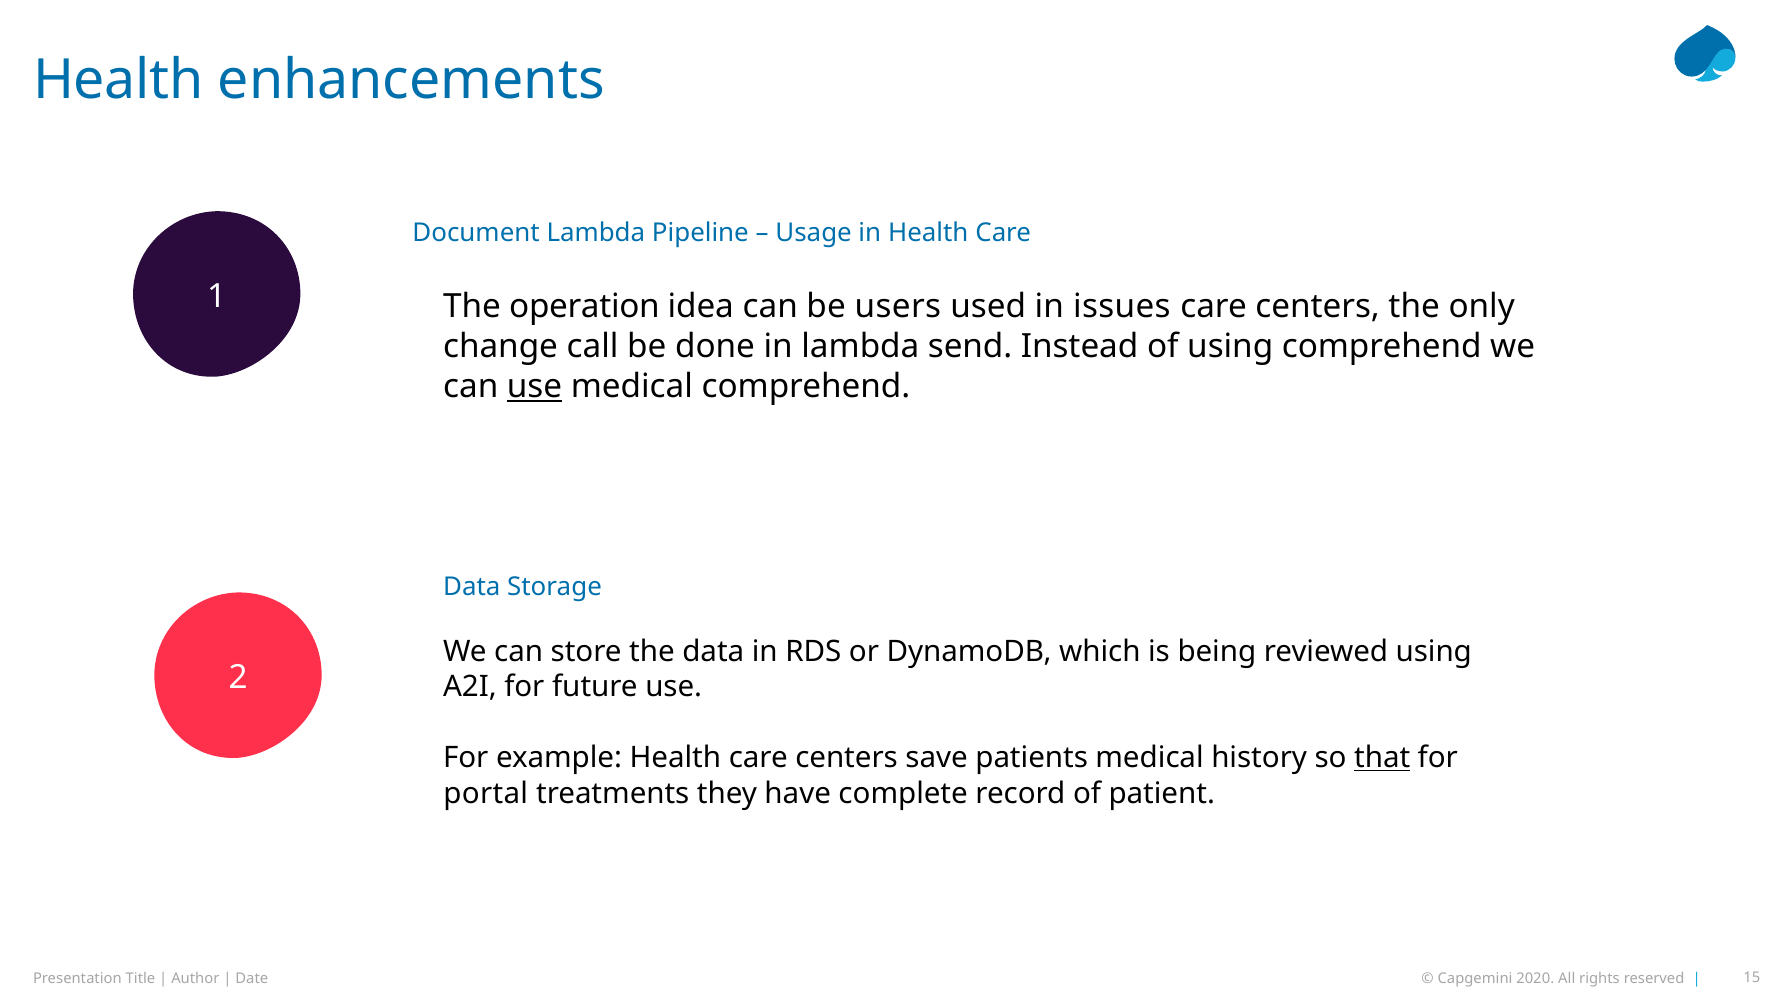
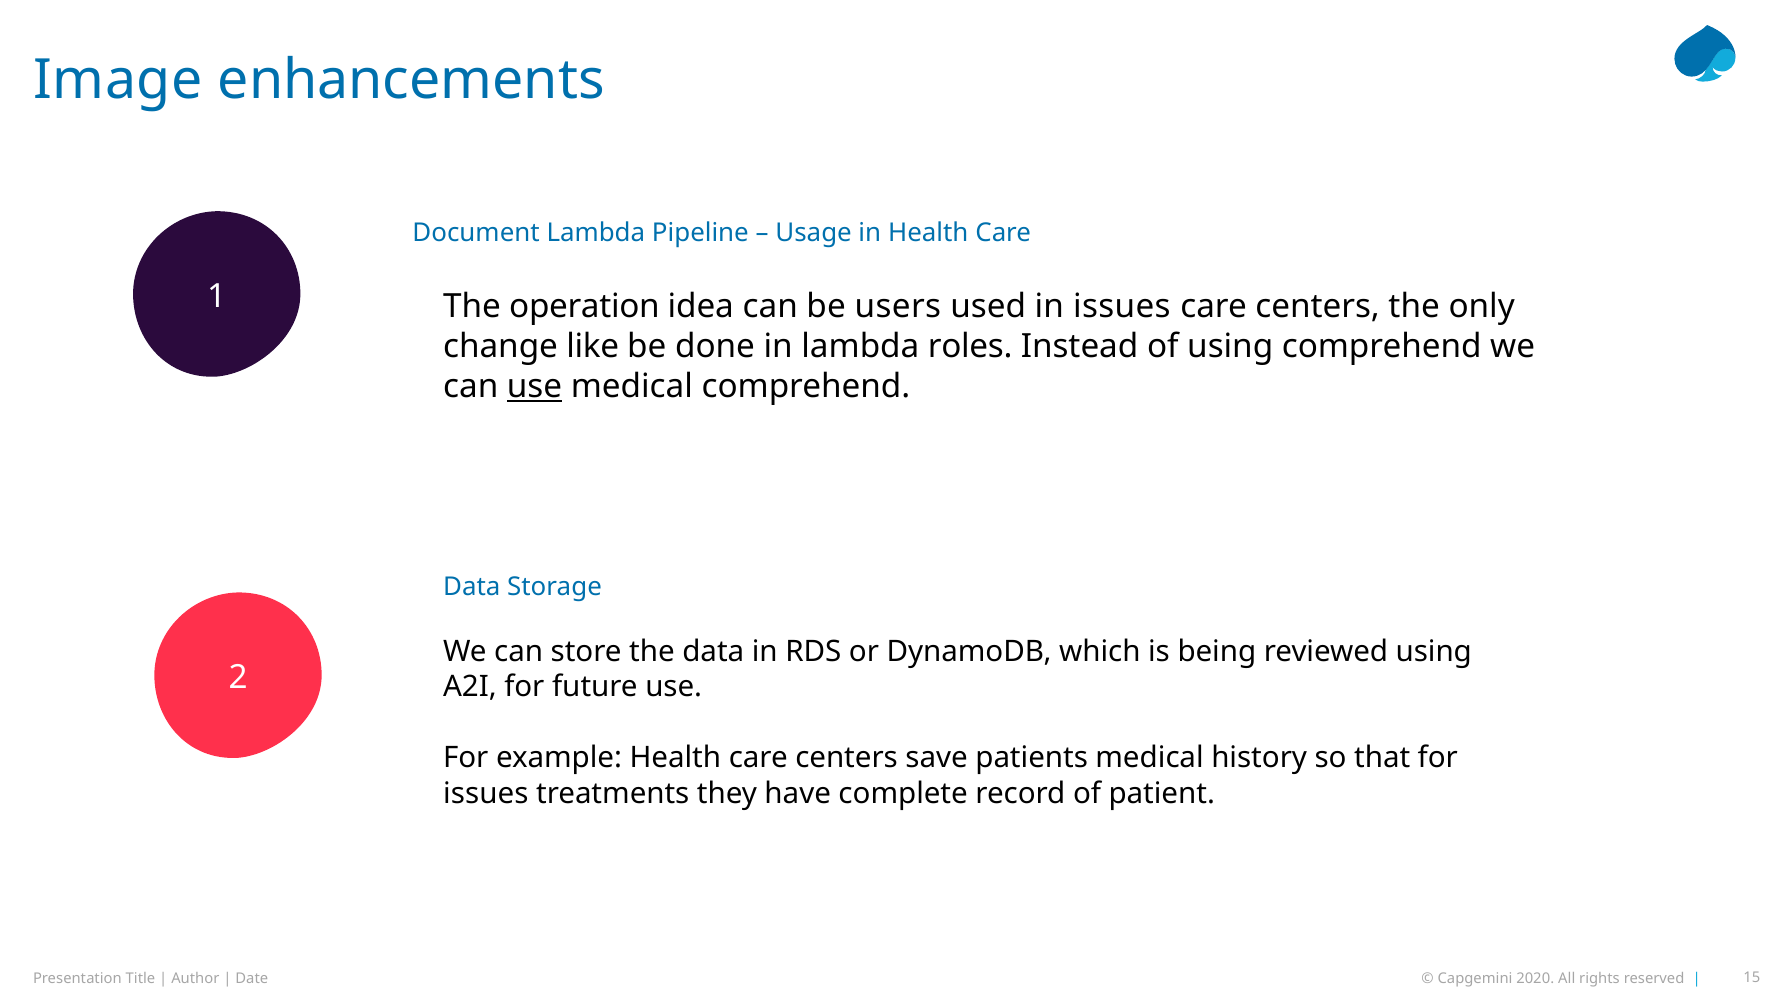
Health at (118, 80): Health -> Image
call: call -> like
send: send -> roles
that underline: present -> none
portal at (486, 793): portal -> issues
